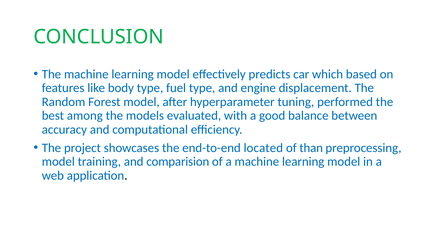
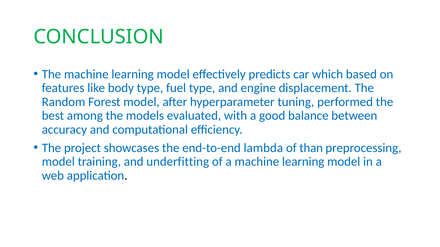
located: located -> lambda
comparision: comparision -> underfitting
